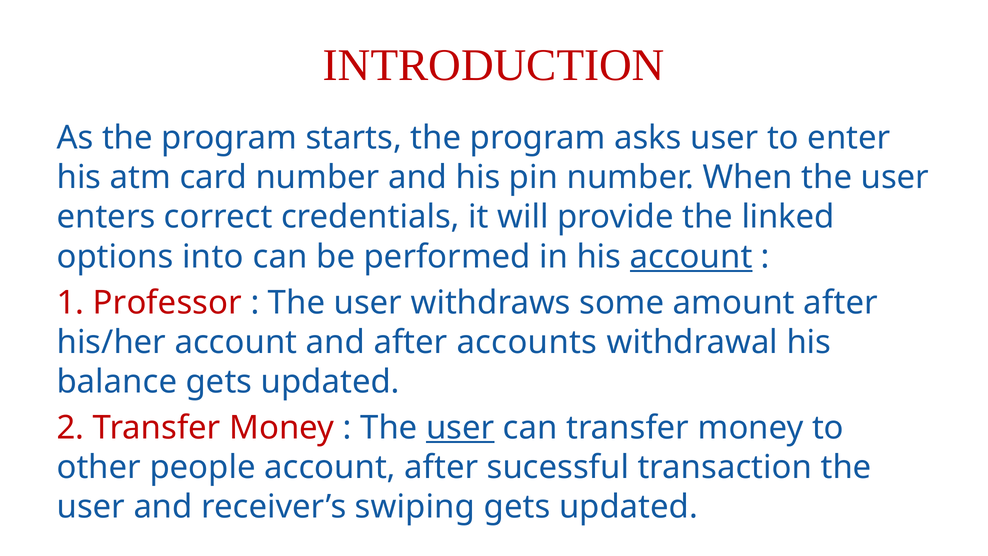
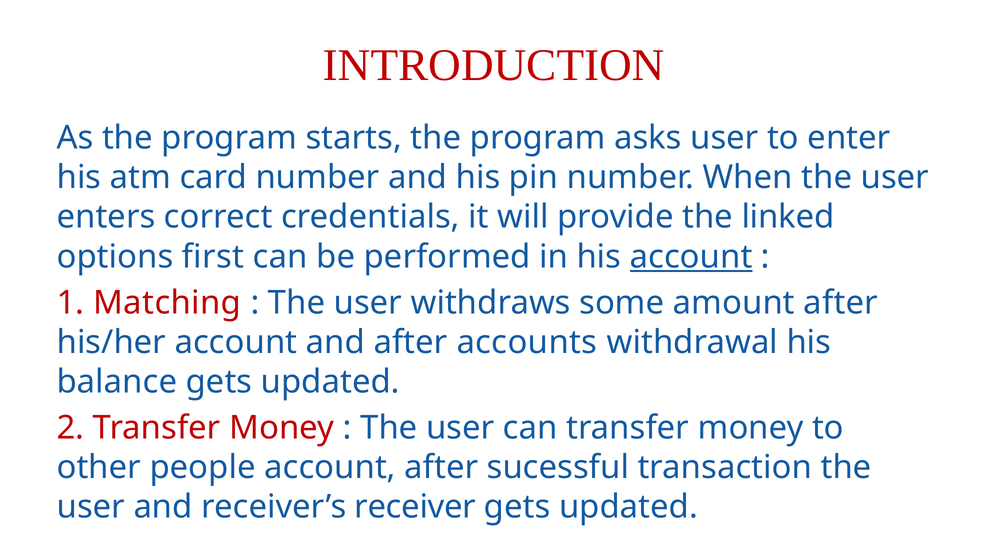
into: into -> first
Professor: Professor -> Matching
user at (460, 428) underline: present -> none
swiping: swiping -> receiver
